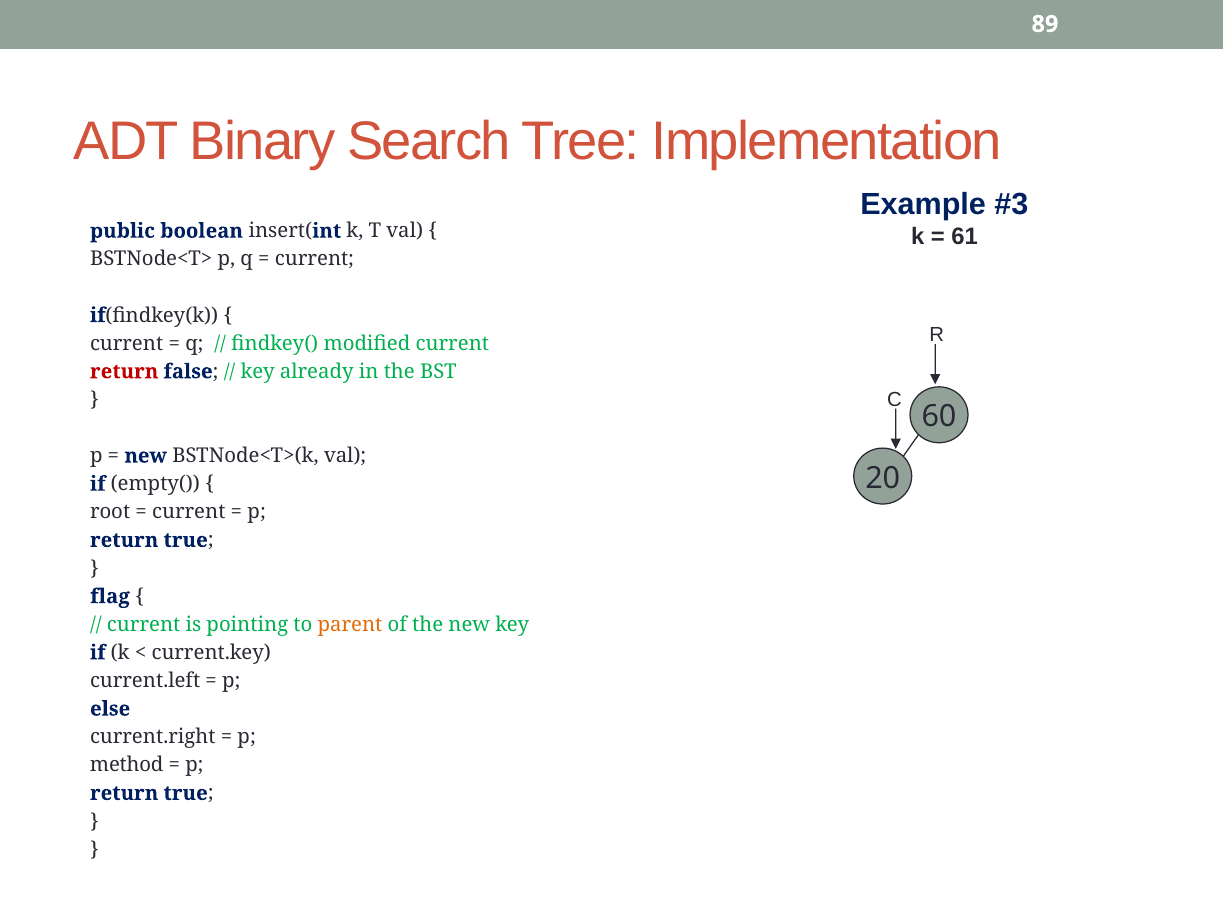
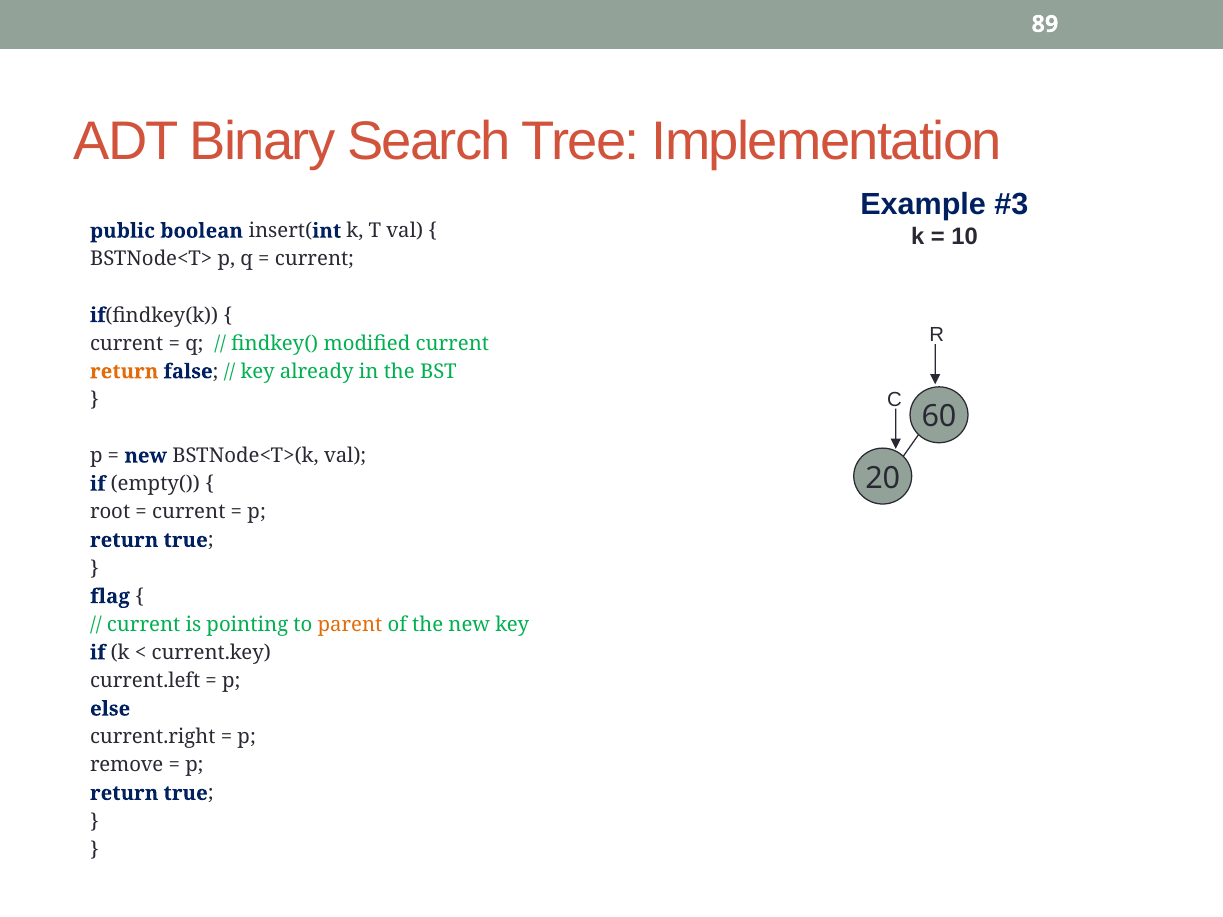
61: 61 -> 10
return at (124, 372) colour: red -> orange
method: method -> remove
